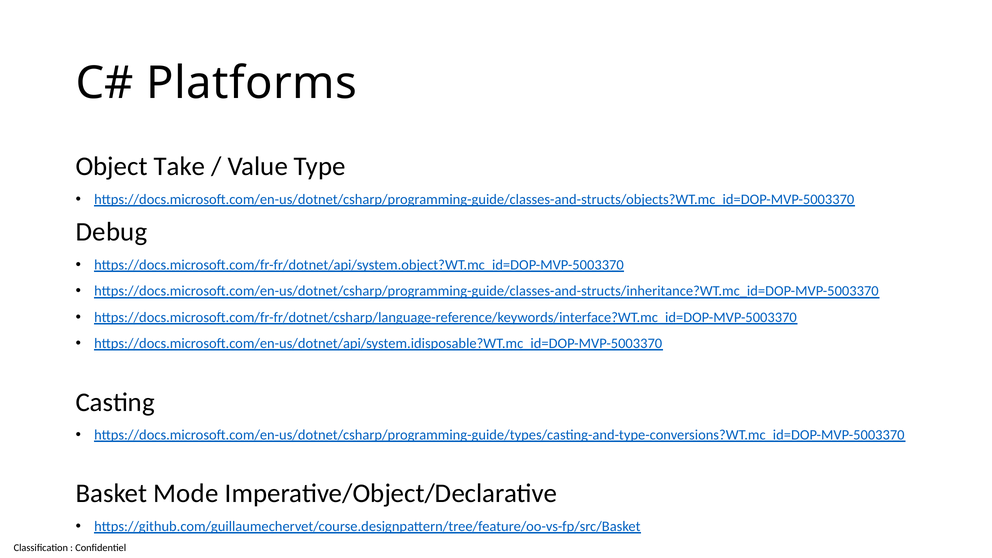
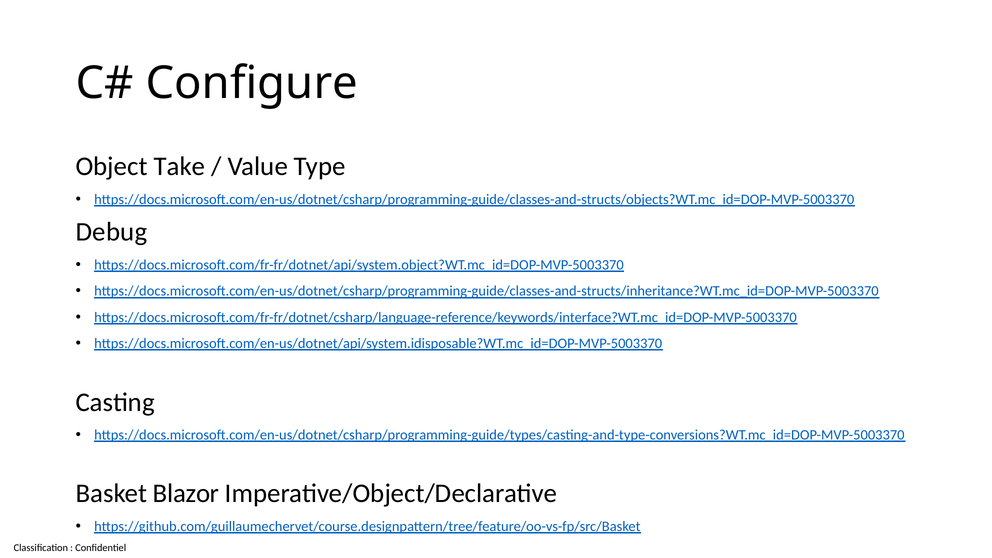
Platforms: Platforms -> Configure
Mode: Mode -> Blazor
